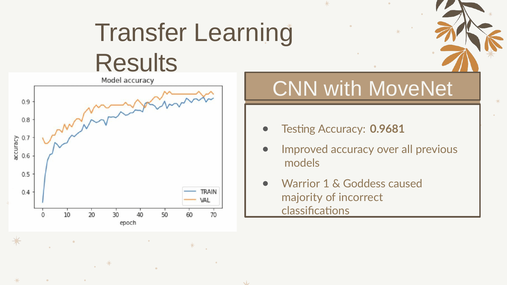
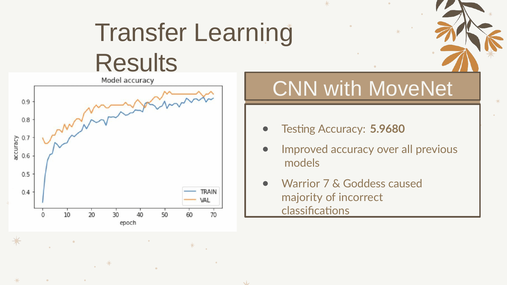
0.9681: 0.9681 -> 5.9680
1: 1 -> 7
